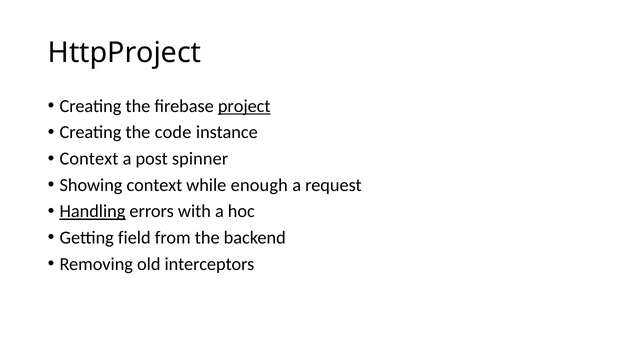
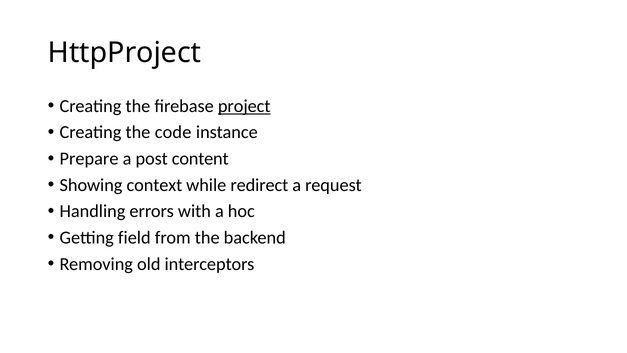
Context at (89, 159): Context -> Prepare
spinner: spinner -> content
enough: enough -> redirect
Handling underline: present -> none
